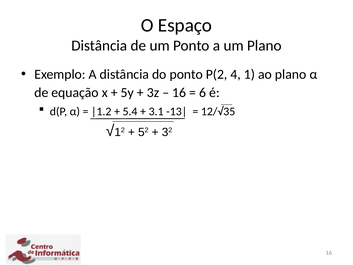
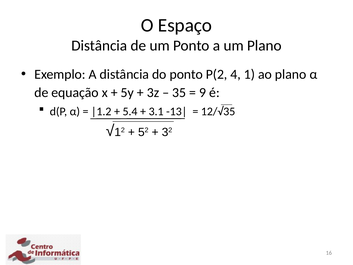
16 at (179, 92): 16 -> 35
6: 6 -> 9
